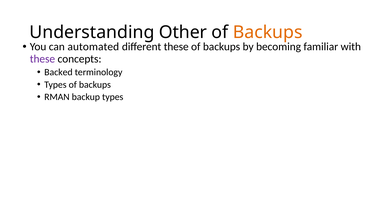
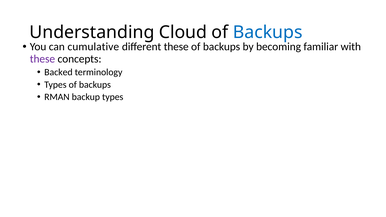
Other: Other -> Cloud
Backups at (268, 32) colour: orange -> blue
automated: automated -> cumulative
